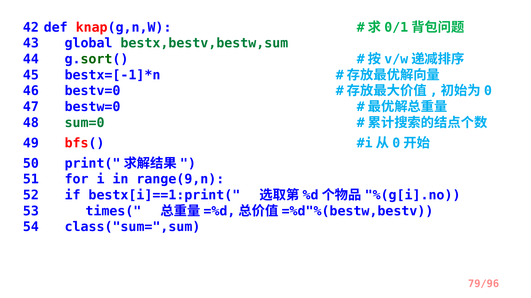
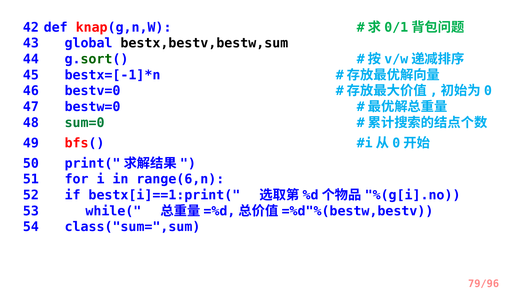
bestx,bestv,bestw,sum colour: green -> black
range(9,n: range(9,n -> range(6,n
times(: times( -> while(
